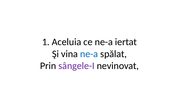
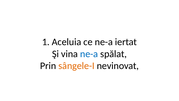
sângele-I colour: purple -> orange
